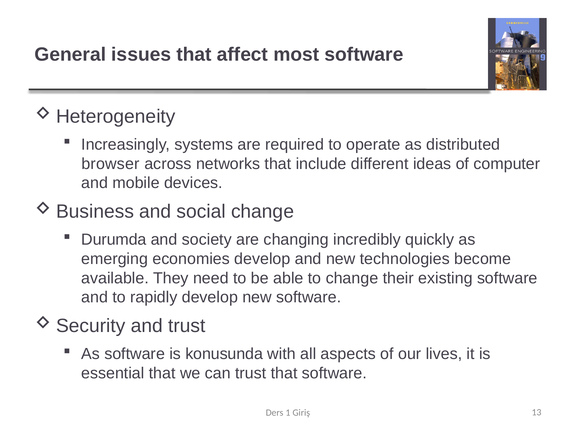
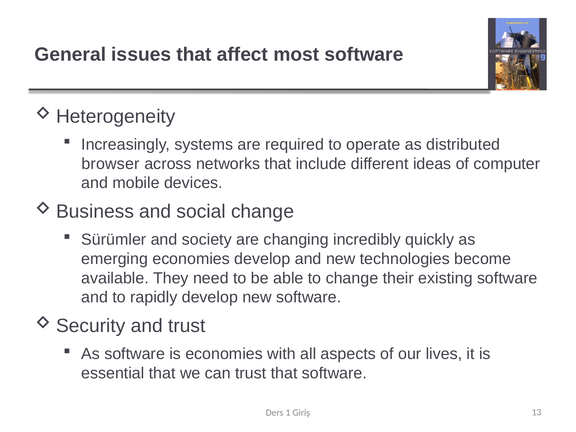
Durumda: Durumda -> Sürümler
is konusunda: konusunda -> economies
